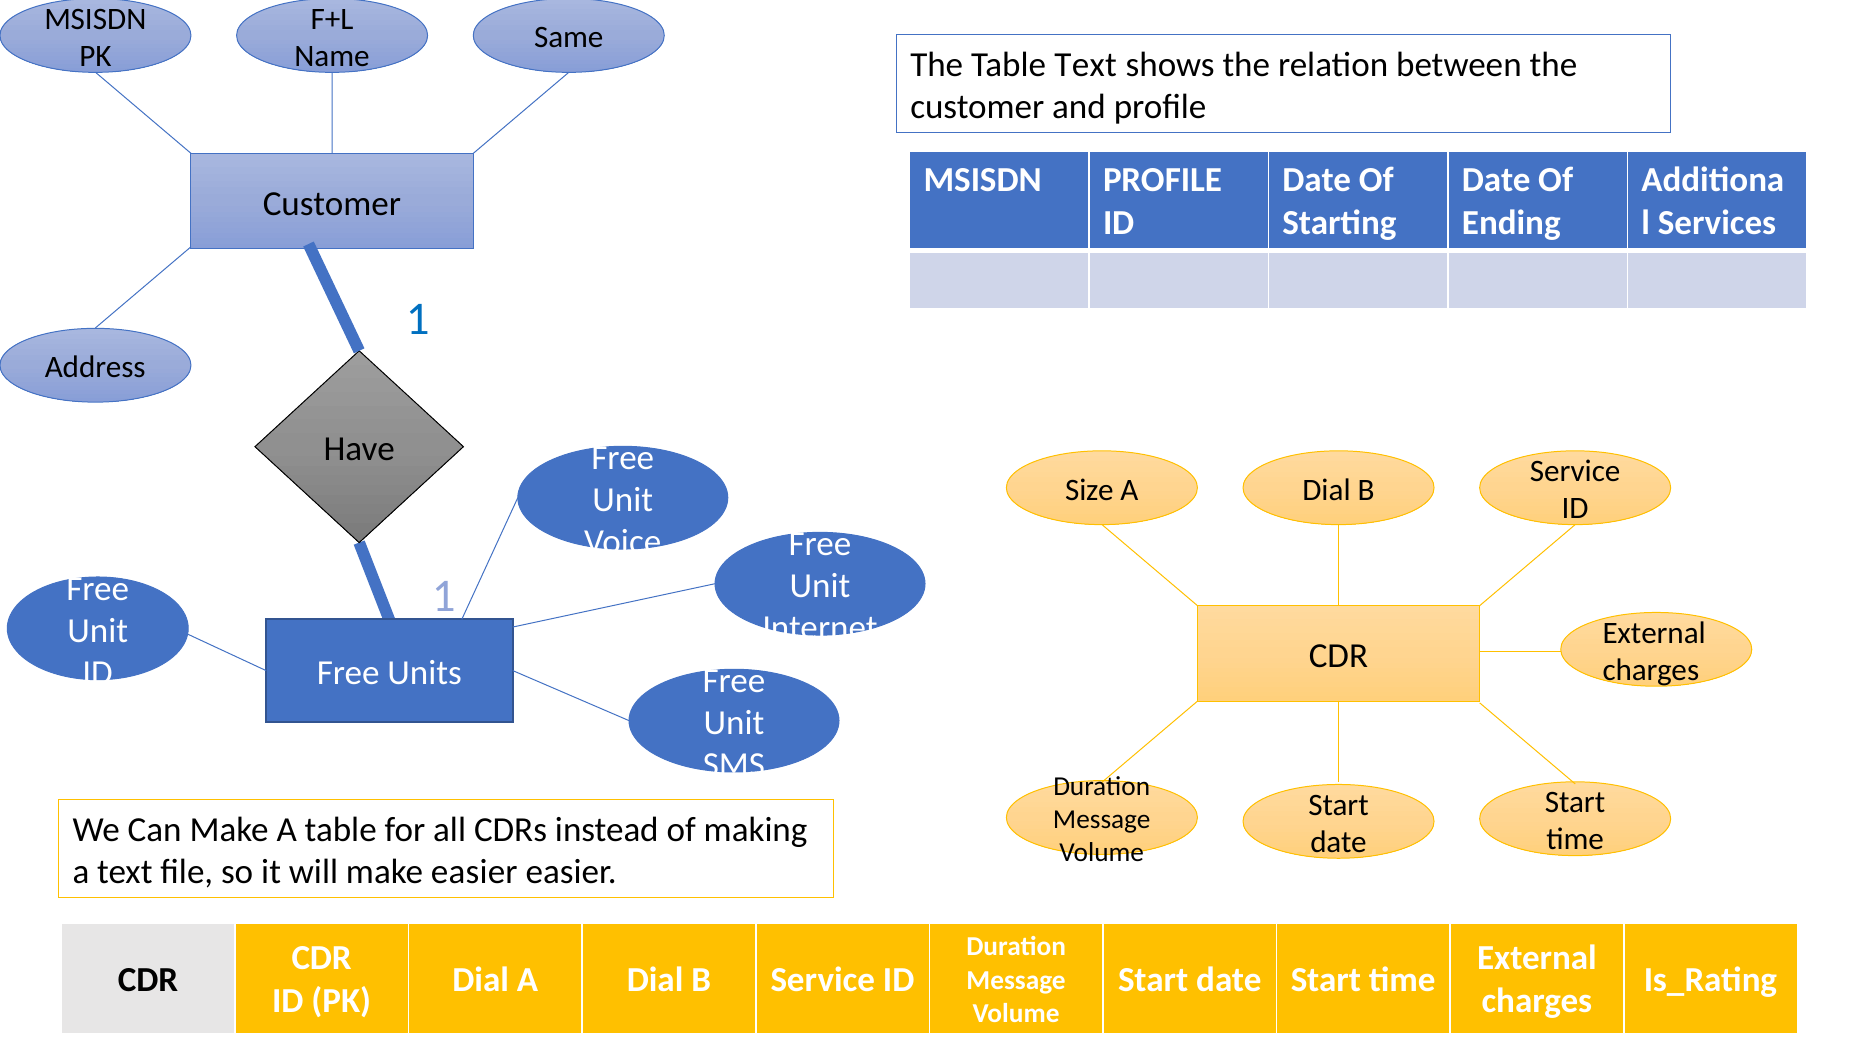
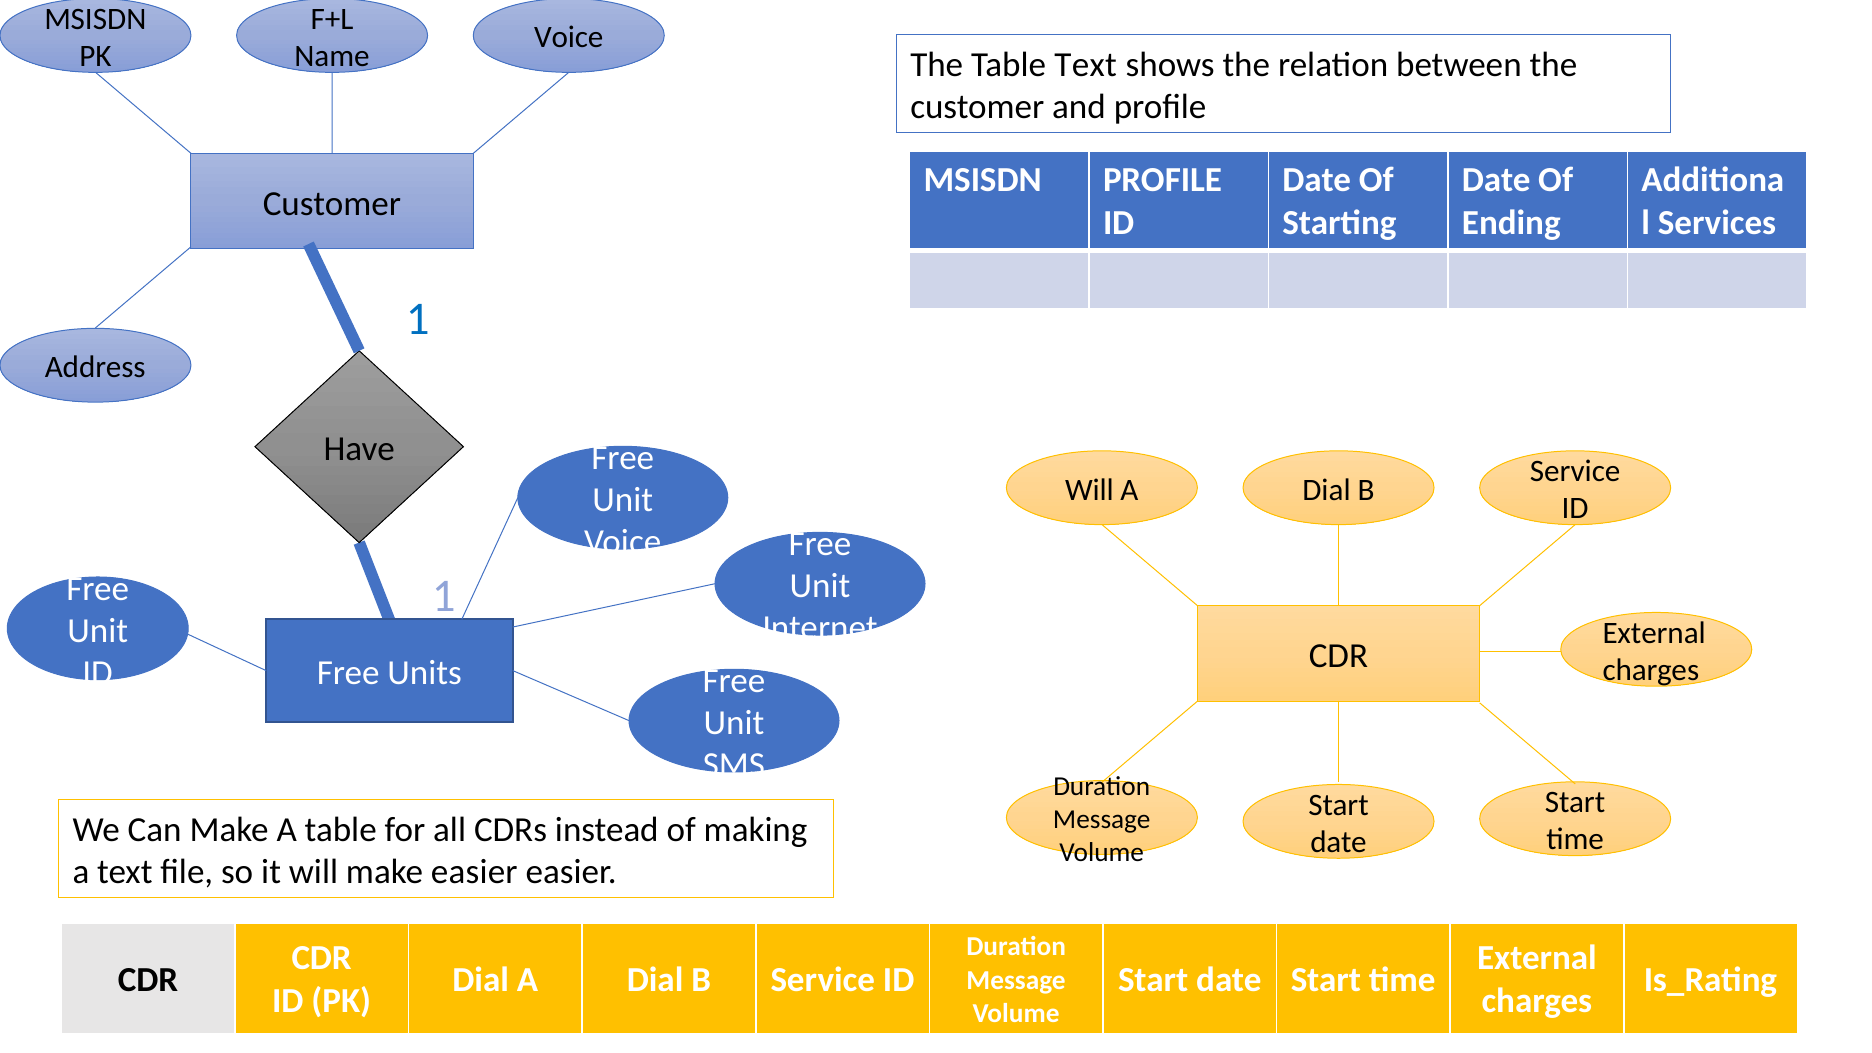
Same at (569, 38): Same -> Voice
Size at (1089, 490): Size -> Will
